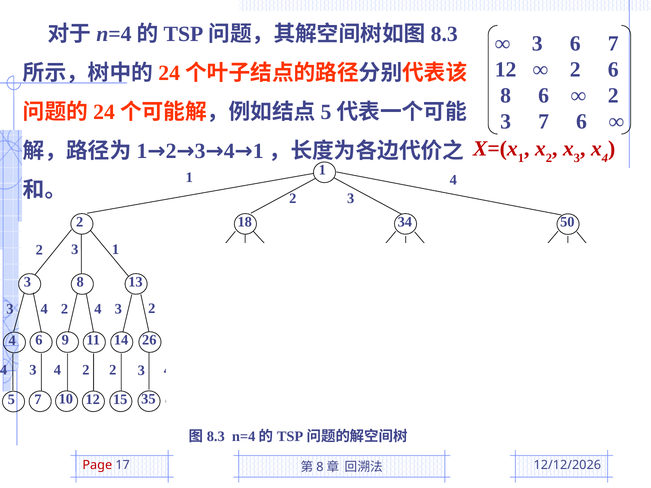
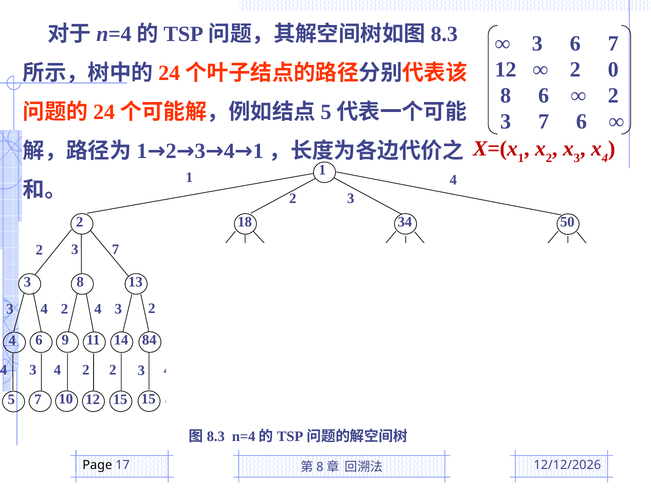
2 6: 6 -> 0
1 at (116, 249): 1 -> 7
14 26: 26 -> 84
15 35: 35 -> 15
Page colour: red -> black
